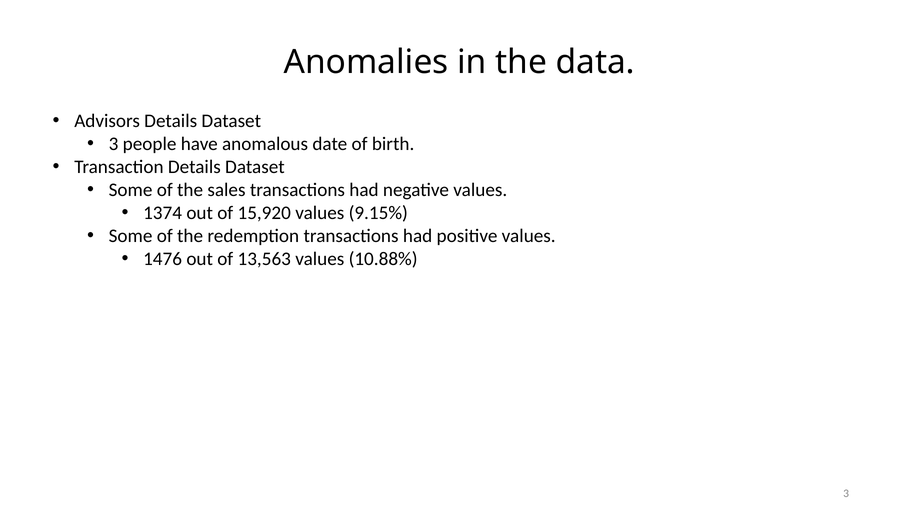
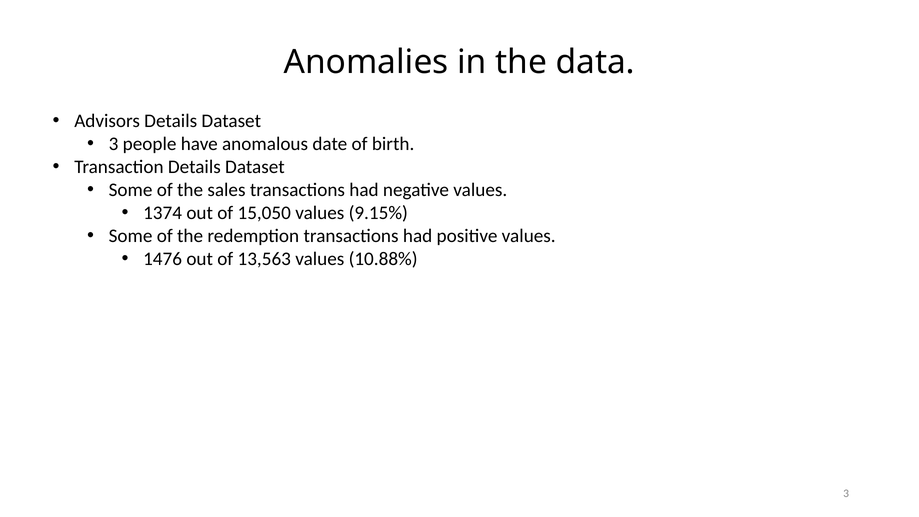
15,920: 15,920 -> 15,050
